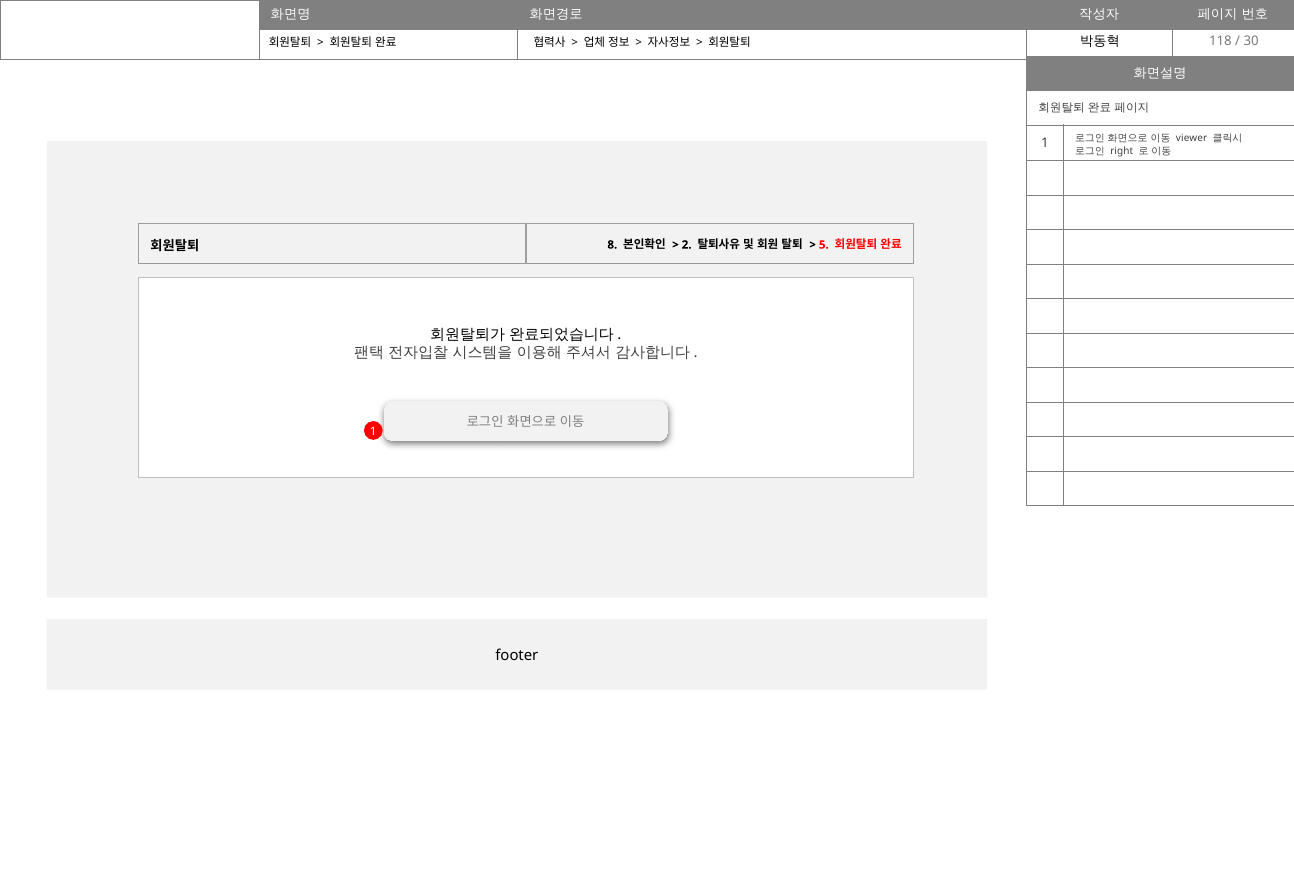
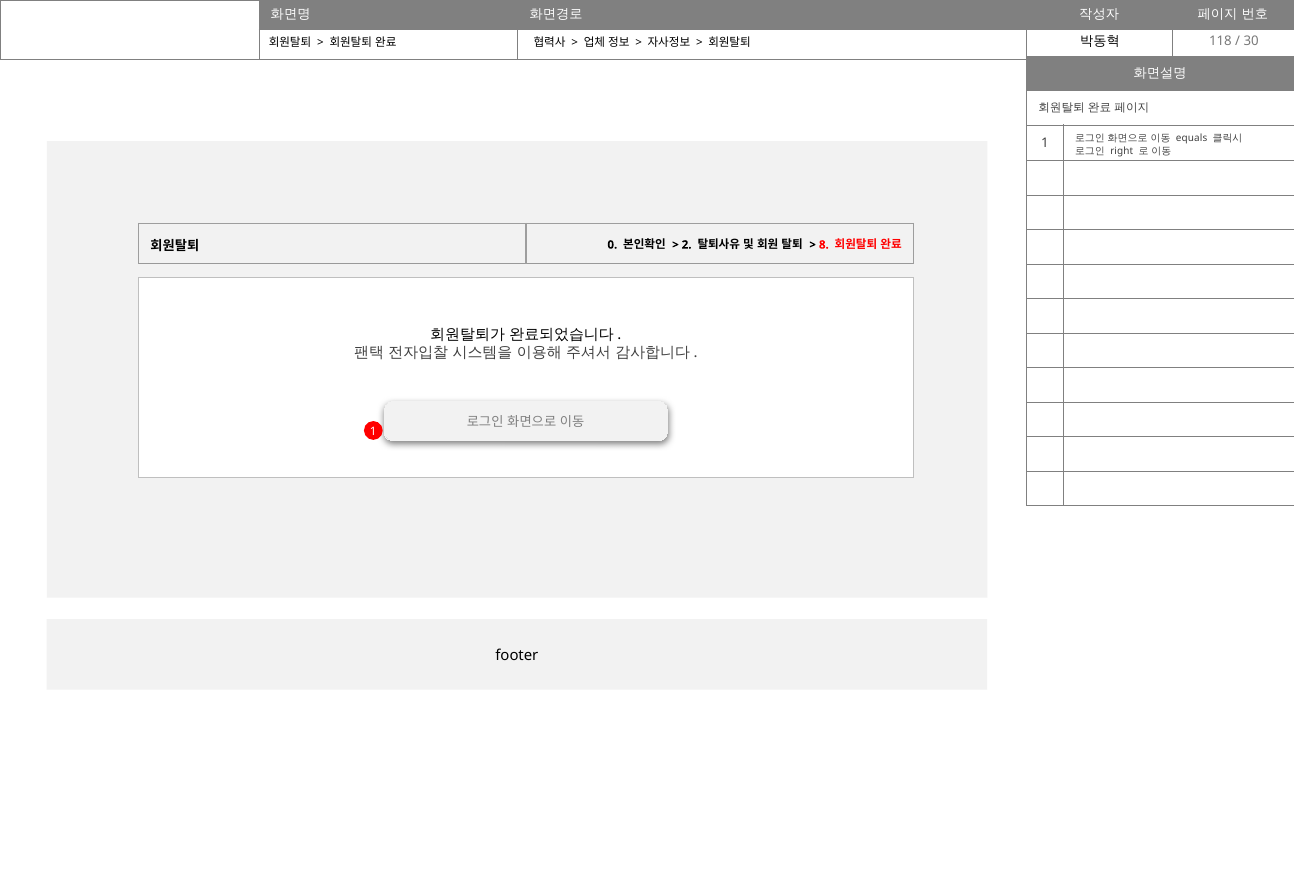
viewer: viewer -> equals
8: 8 -> 0
5: 5 -> 8
